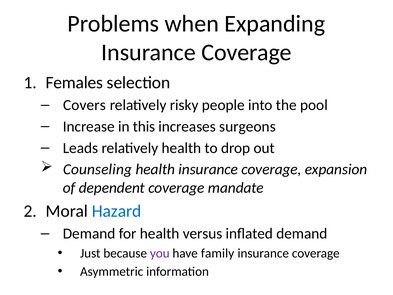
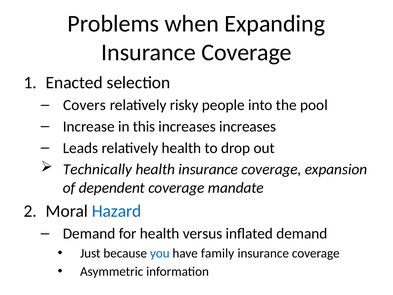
Females: Females -> Enacted
increases surgeons: surgeons -> increases
Counseling: Counseling -> Technically
you colour: purple -> blue
